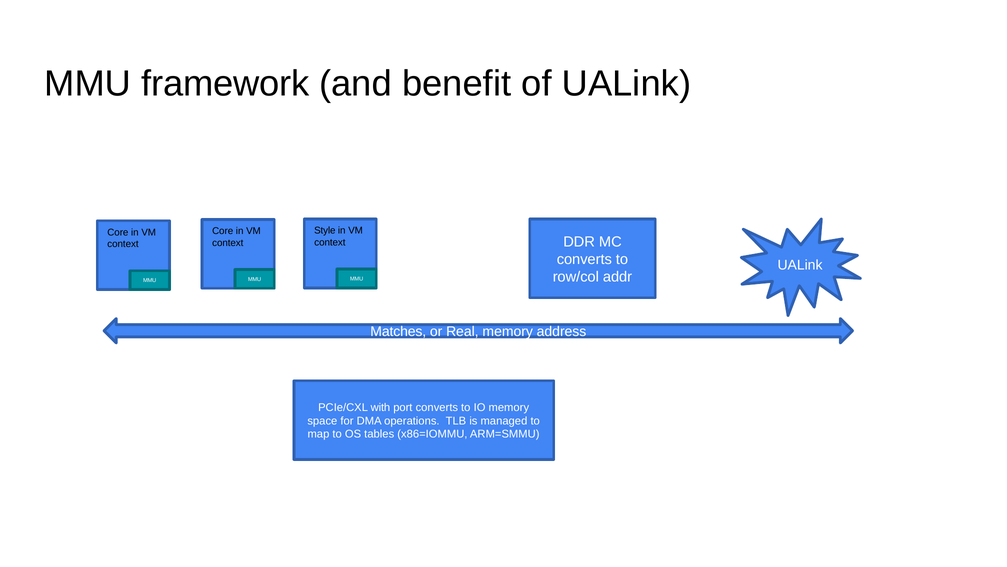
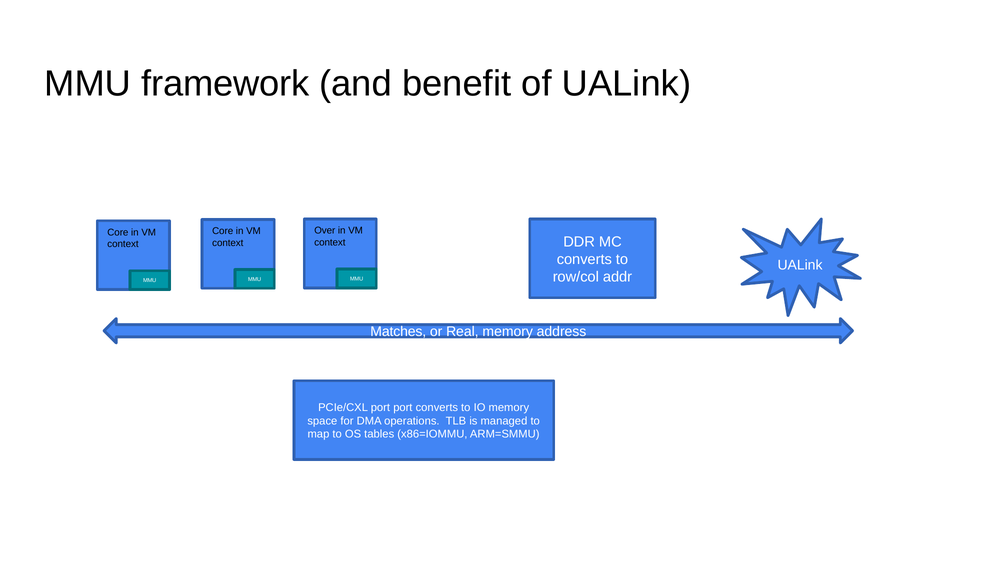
Style: Style -> Over
PCIe/CXL with: with -> port
